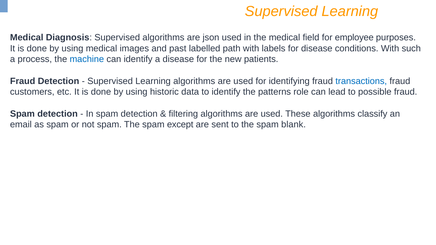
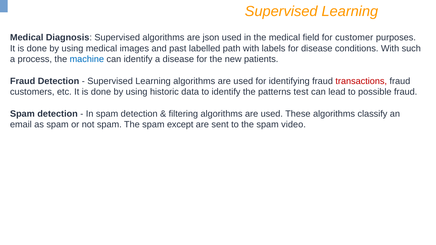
employee: employee -> customer
transactions colour: blue -> red
role: role -> test
blank: blank -> video
